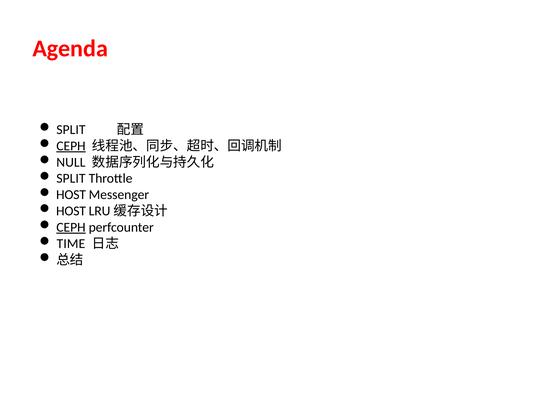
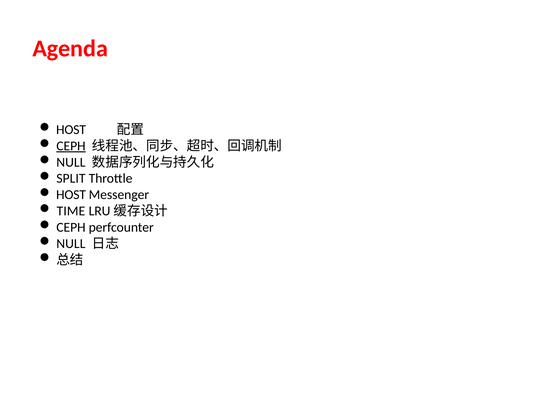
SPLIT at (71, 130): SPLIT -> HOST
HOST at (71, 211): HOST -> TIME
CEPH at (71, 227) underline: present -> none
TIME at (71, 243): TIME -> NULL
